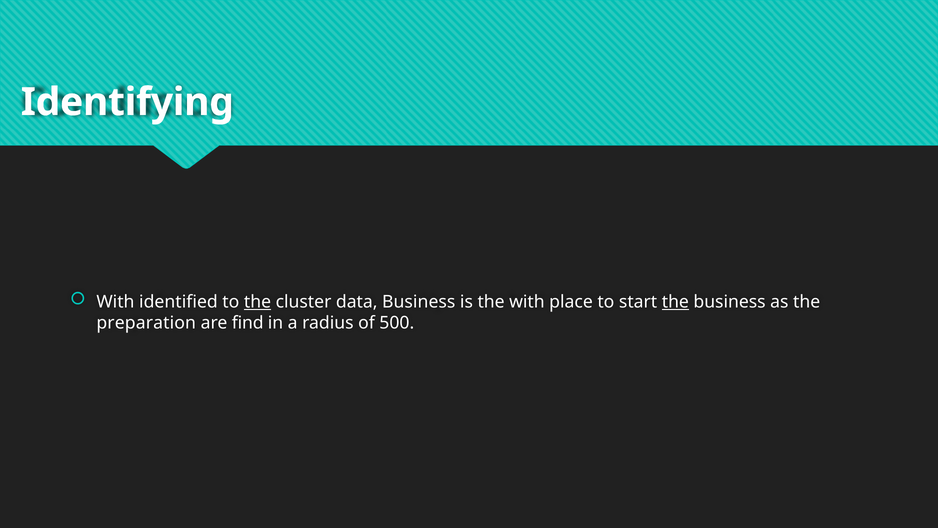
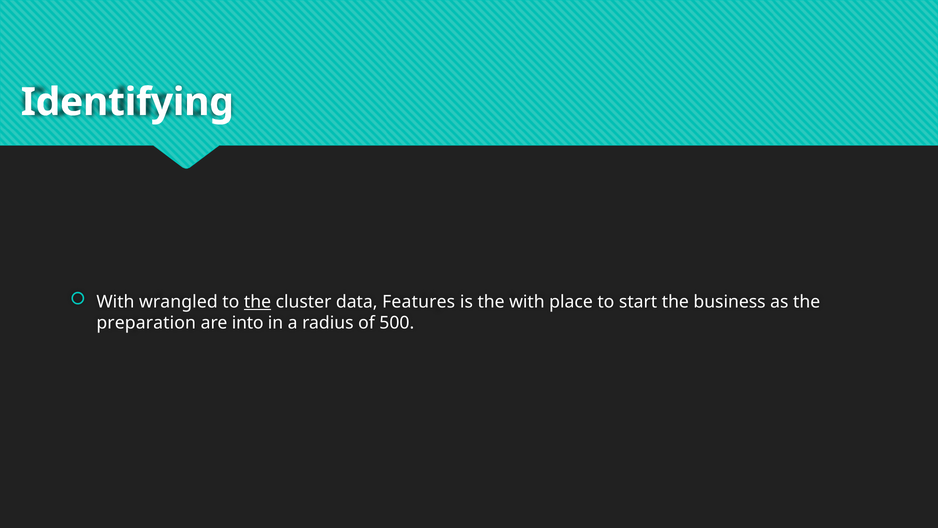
identified: identified -> wrangled
data Business: Business -> Features
the at (675, 302) underline: present -> none
find: find -> into
